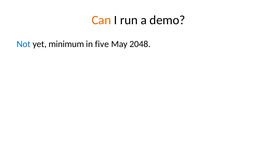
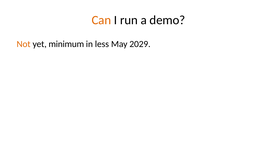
Not colour: blue -> orange
five: five -> less
2048: 2048 -> 2029
